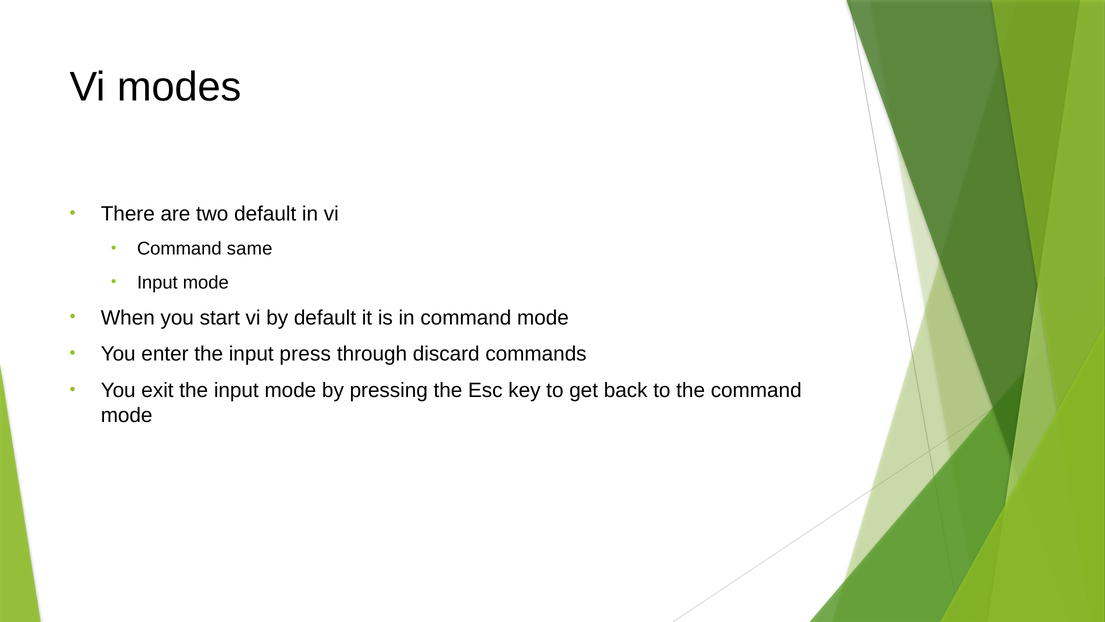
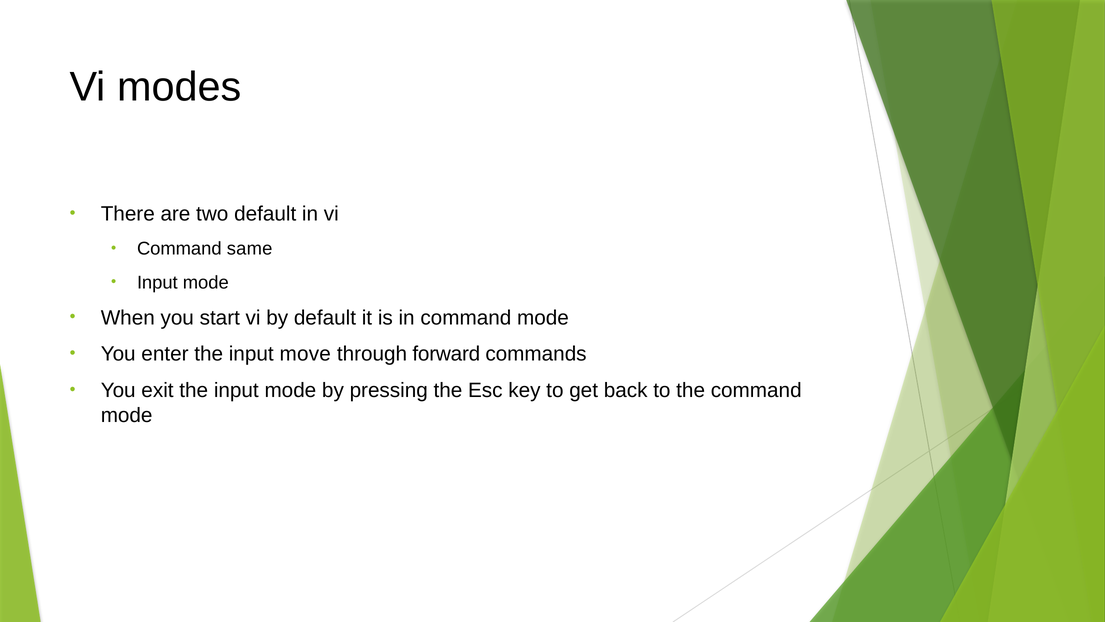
press: press -> move
discard: discard -> forward
